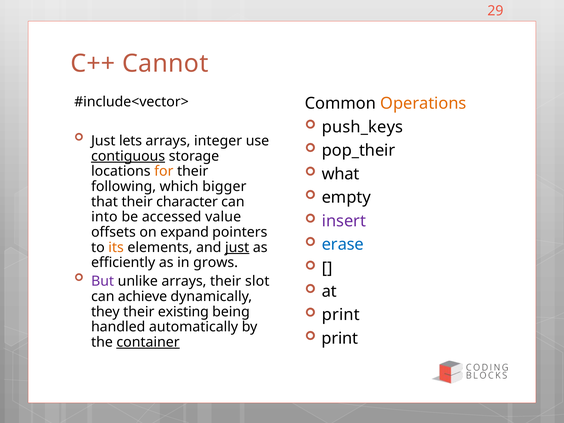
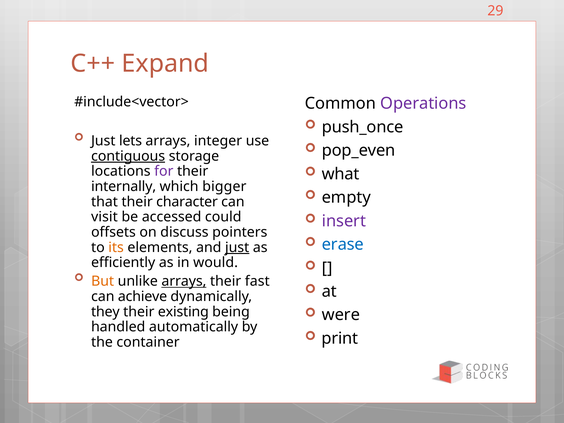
Cannot: Cannot -> Expand
Operations colour: orange -> purple
push_keys: push_keys -> push_once
pop_their: pop_their -> pop_even
for colour: orange -> purple
following: following -> internally
into: into -> visit
value: value -> could
expand: expand -> discuss
grows: grows -> would
But colour: purple -> orange
arrays at (184, 281) underline: none -> present
slot: slot -> fast
print at (341, 315): print -> were
container underline: present -> none
